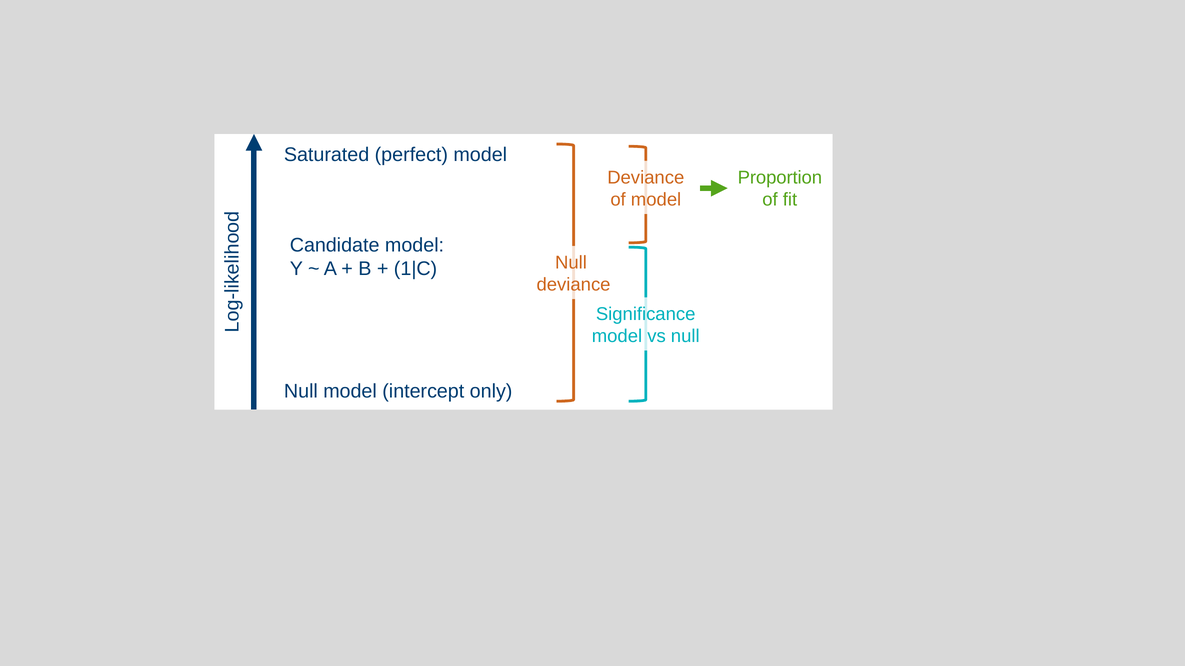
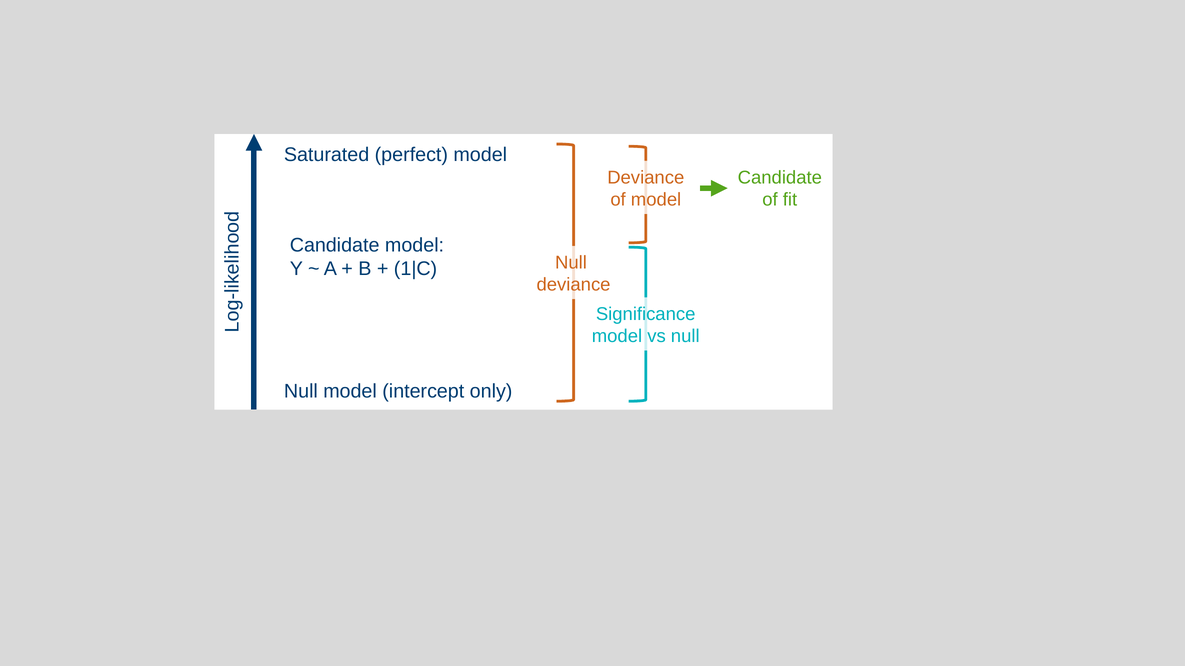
Proportion at (780, 178): Proportion -> Candidate
